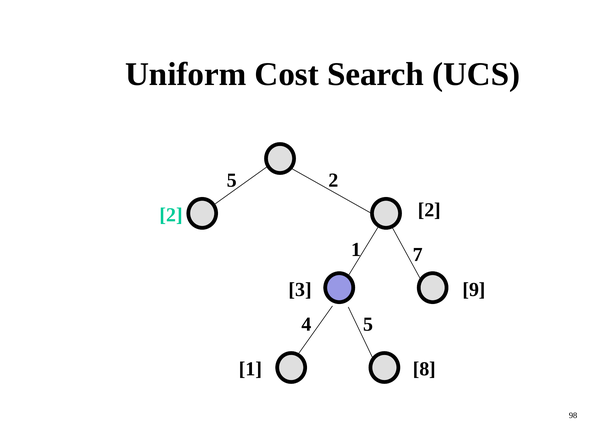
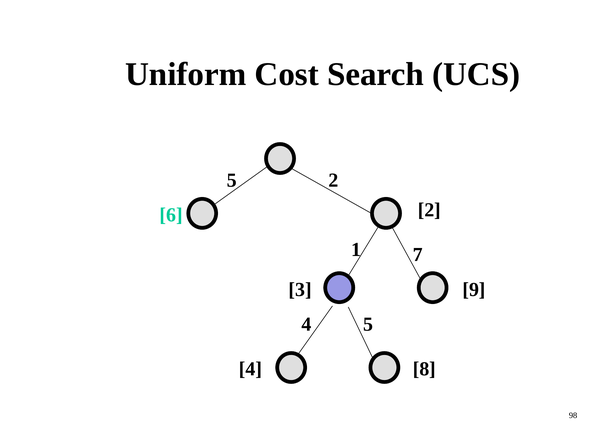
2 at (171, 215): 2 -> 6
1 at (251, 369): 1 -> 4
